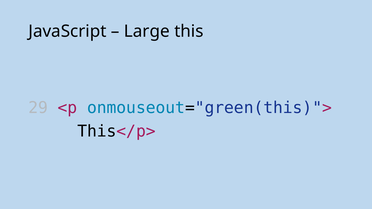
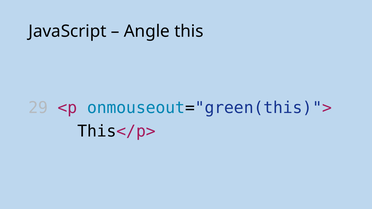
Large: Large -> Angle
